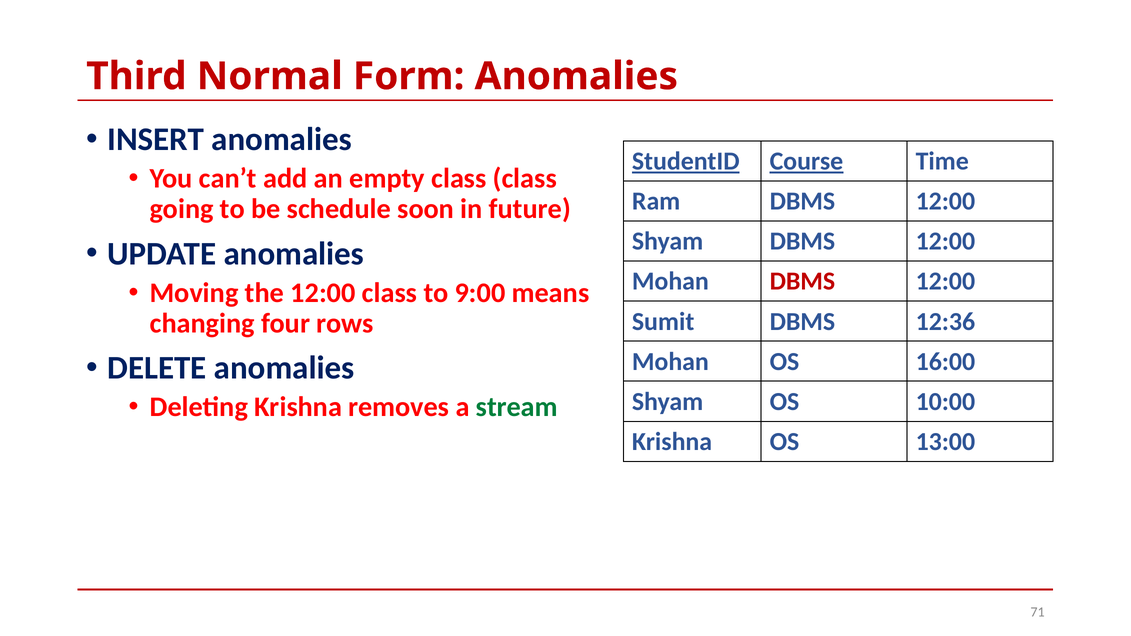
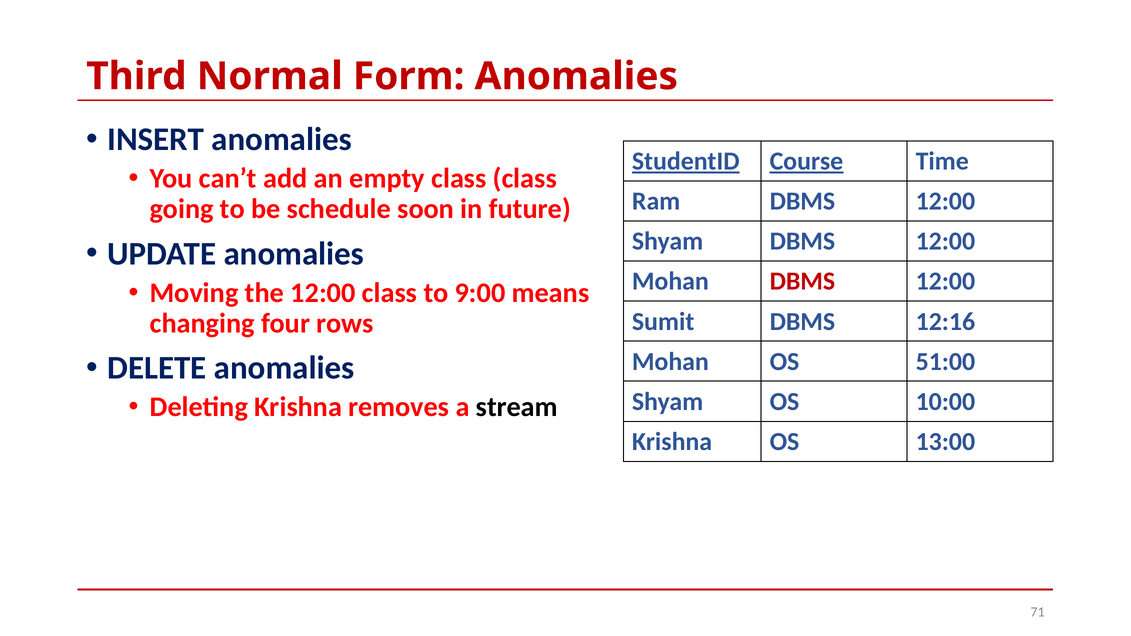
12:36: 12:36 -> 12:16
16:00: 16:00 -> 51:00
stream colour: green -> black
